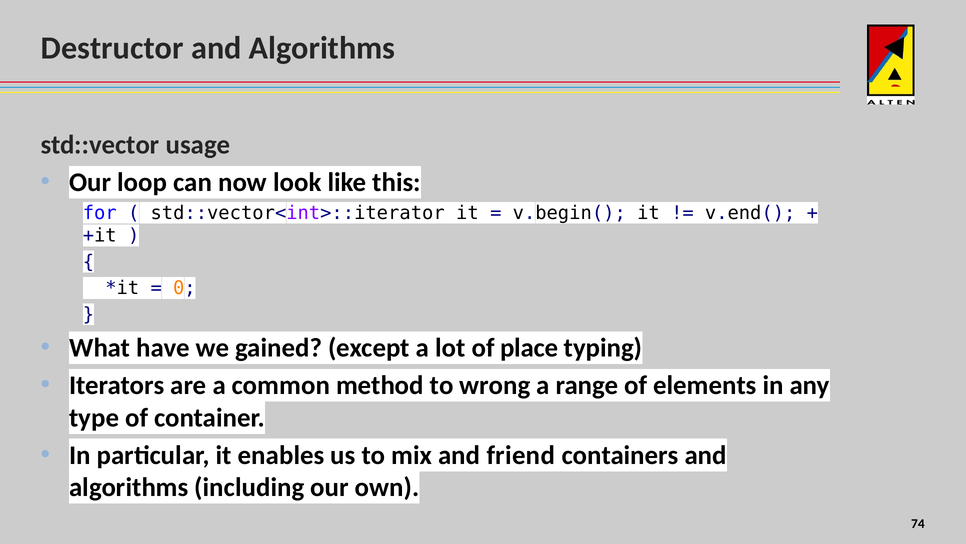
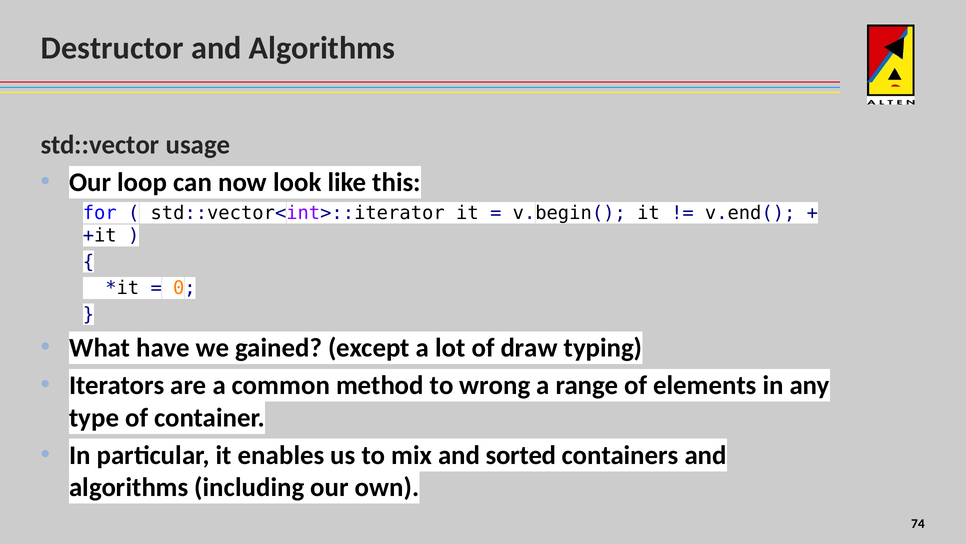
place: place -> draw
friend: friend -> sorted
